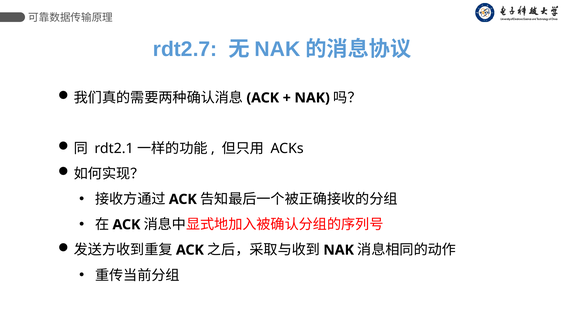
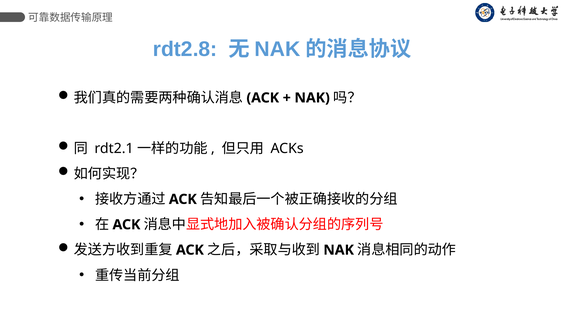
rdt2.7: rdt2.7 -> rdt2.8
